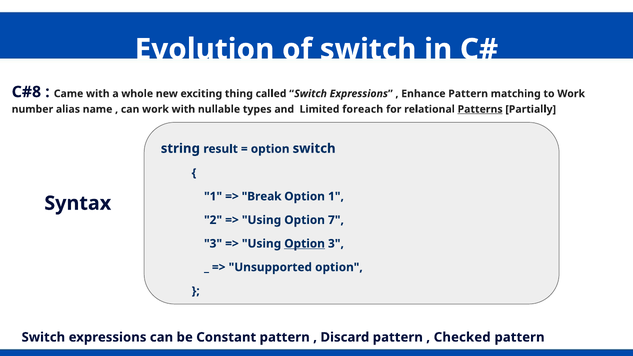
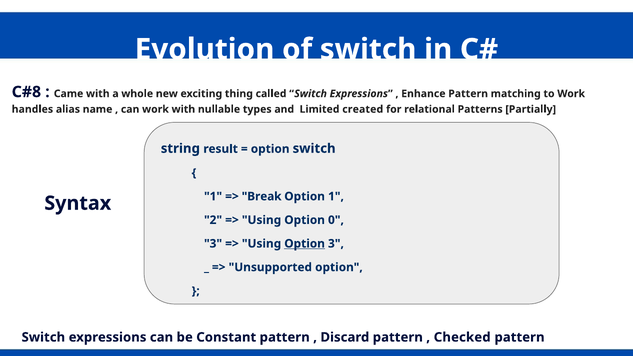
number: number -> handles
foreach: foreach -> created
Patterns underline: present -> none
7: 7 -> 0
